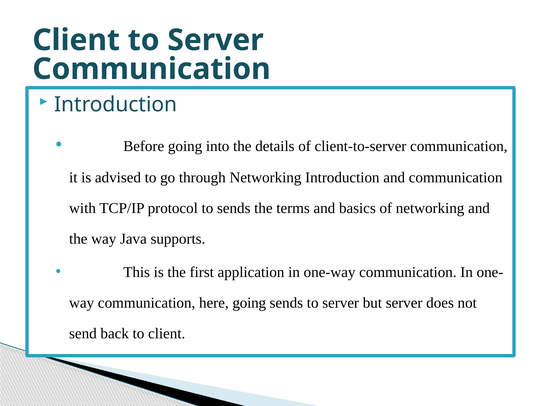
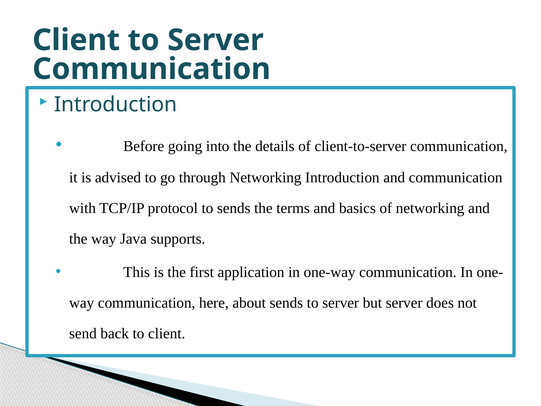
here going: going -> about
